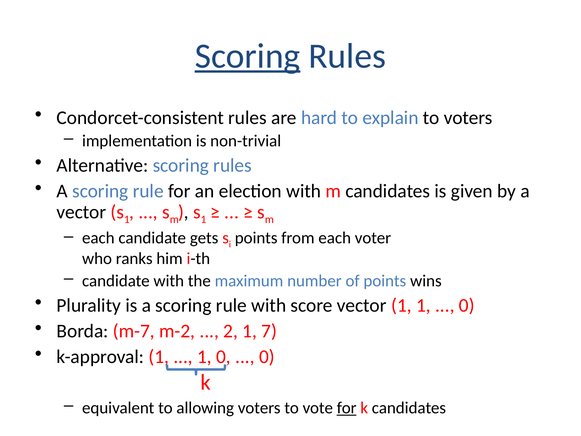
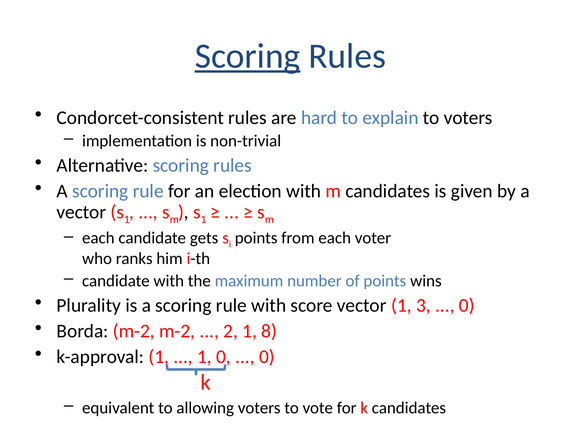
1 1: 1 -> 3
Borda m-7: m-7 -> m-2
7: 7 -> 8
for at (347, 408) underline: present -> none
